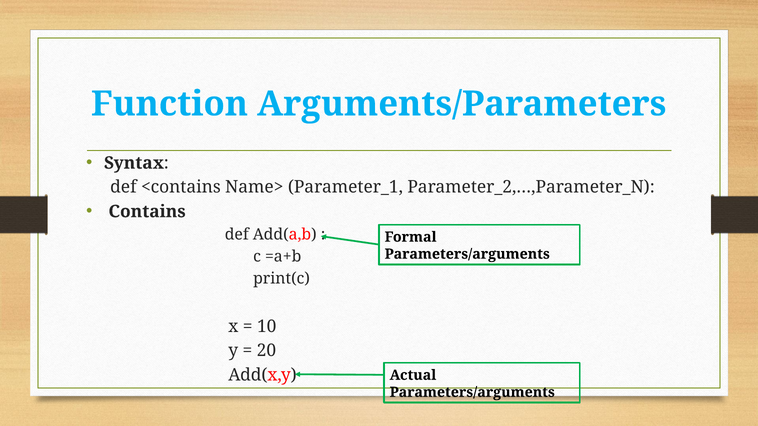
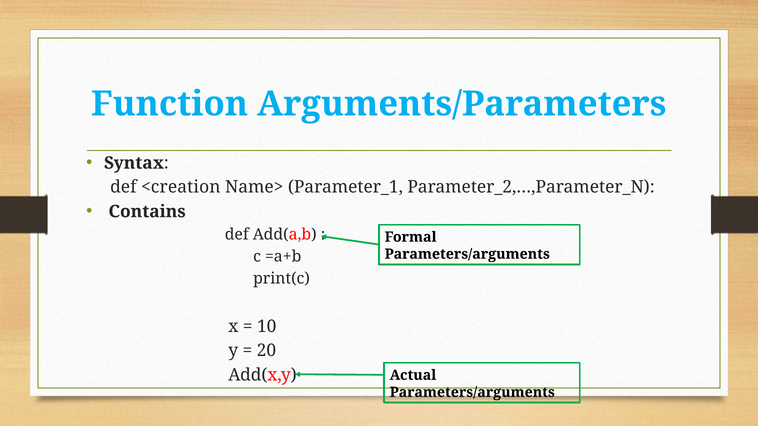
<contains: <contains -> <creation
